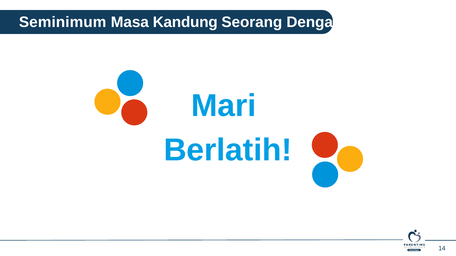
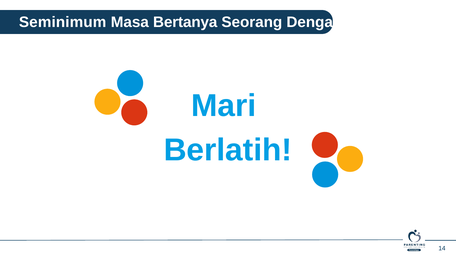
Kandung: Kandung -> Bertanya
